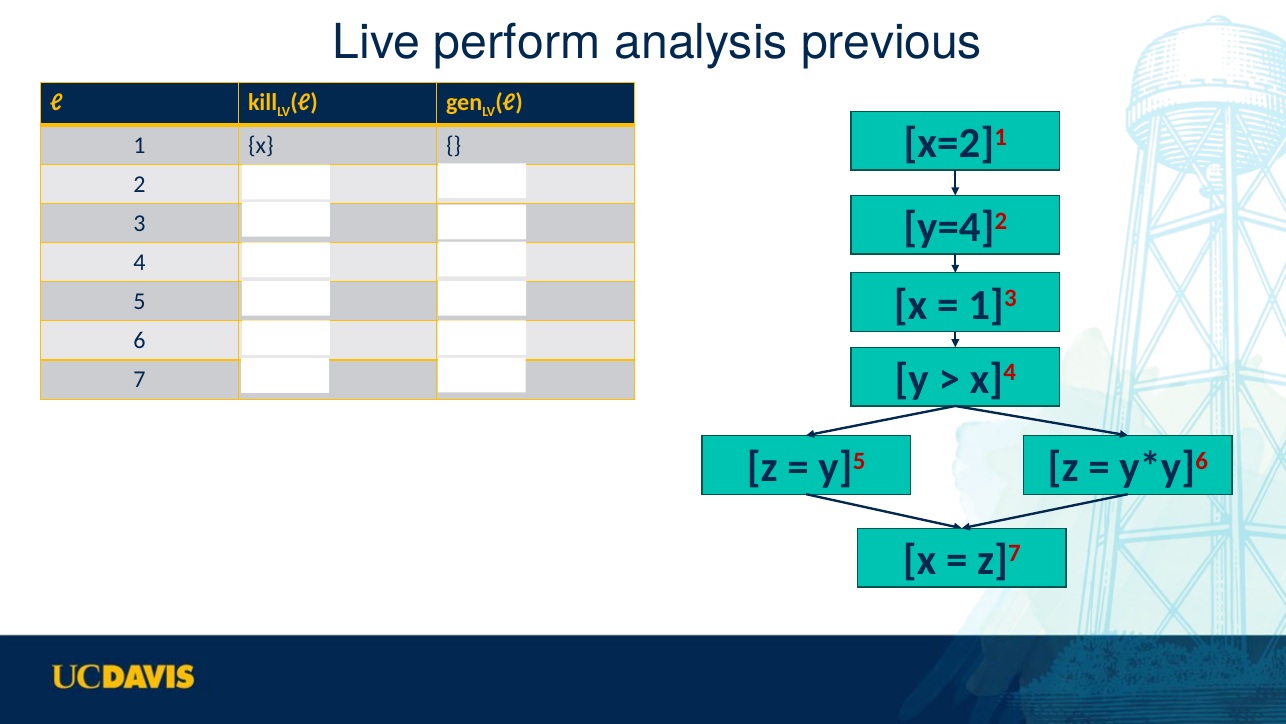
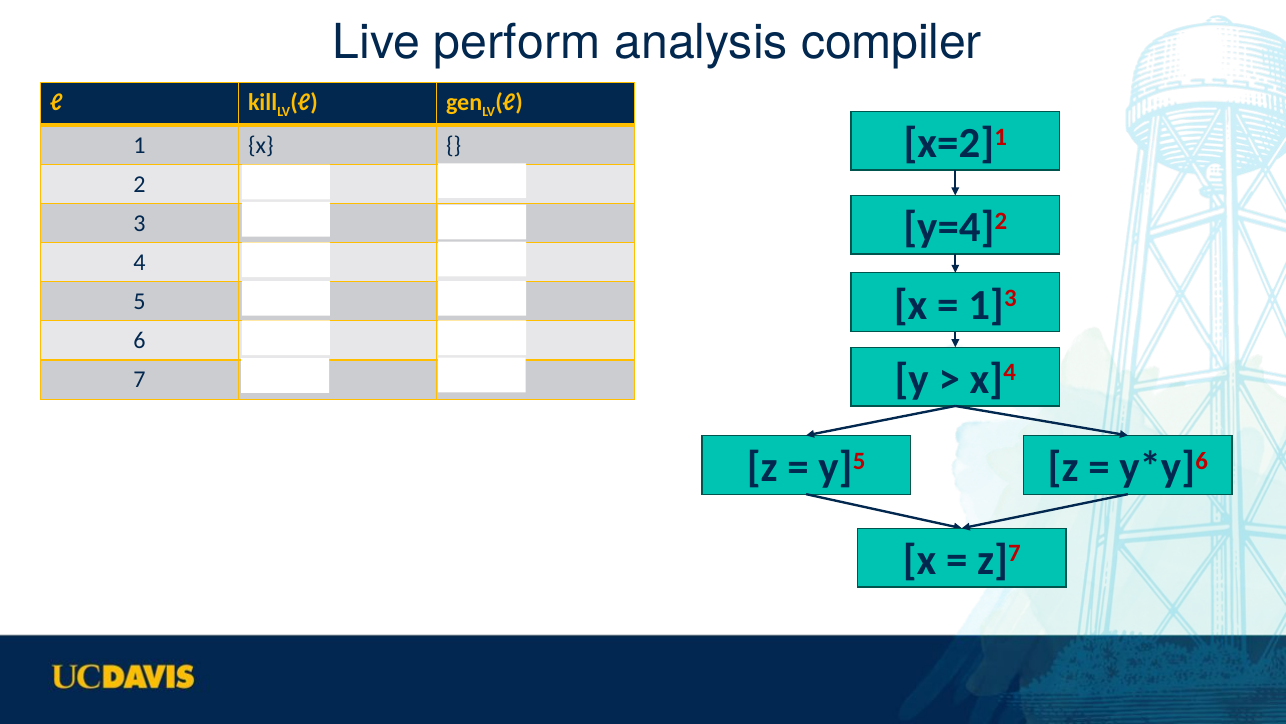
previous: previous -> compiler
